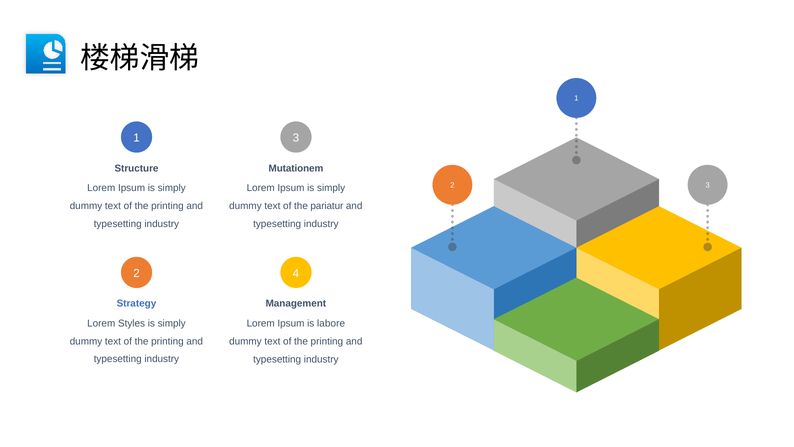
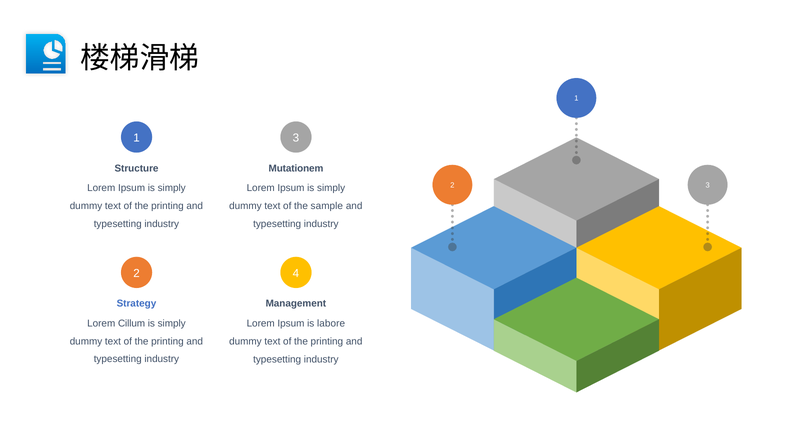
pariatur: pariatur -> sample
Styles: Styles -> Cillum
